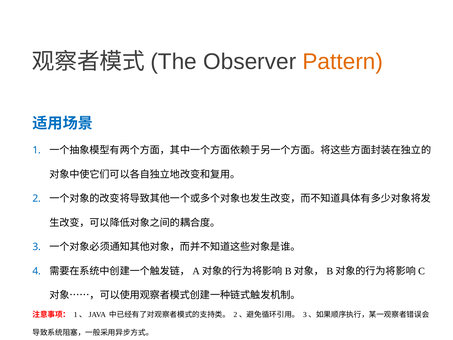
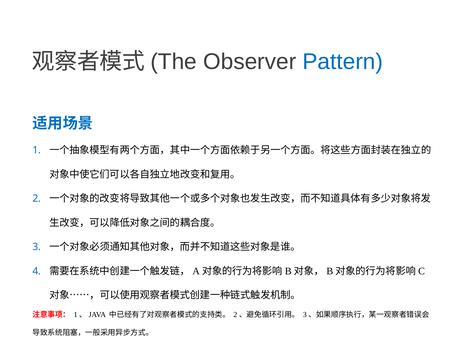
Pattern colour: orange -> blue
